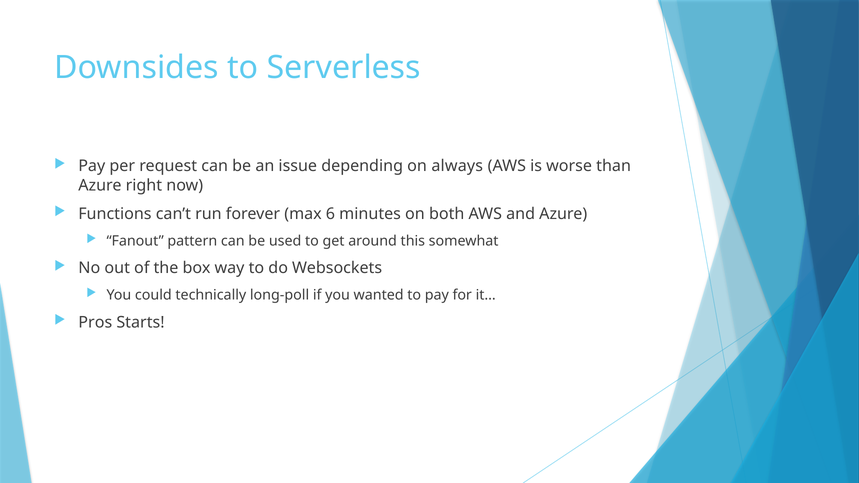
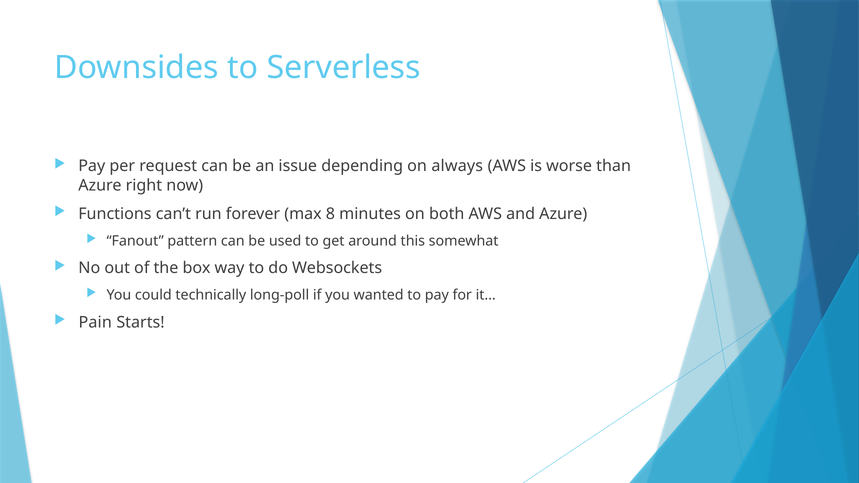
6: 6 -> 8
Pros: Pros -> Pain
